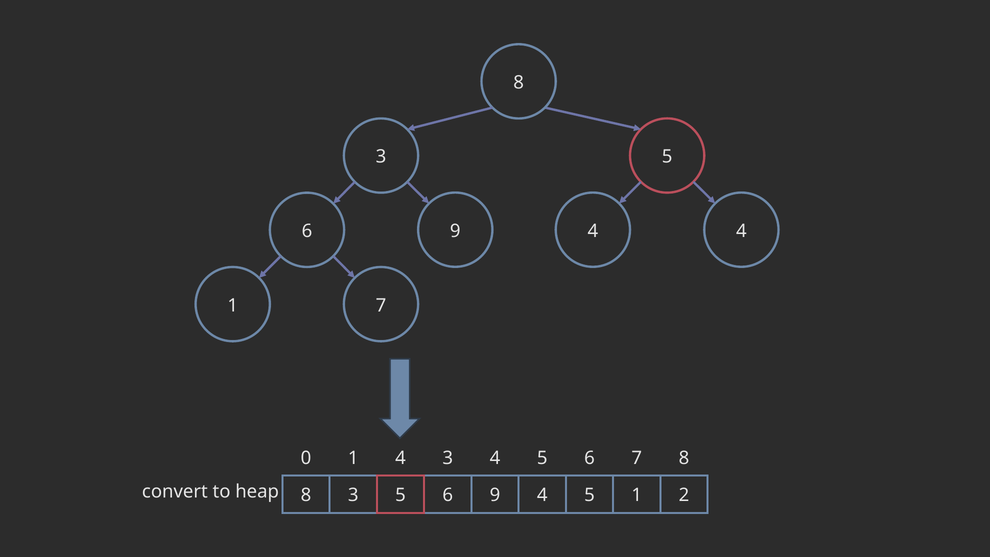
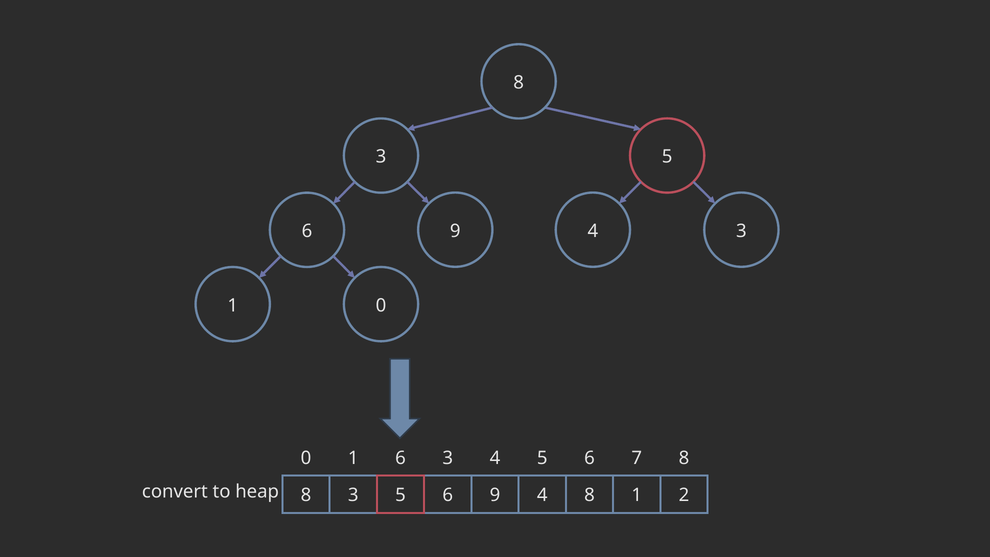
4 4: 4 -> 3
1 7: 7 -> 0
1 4: 4 -> 6
9 4 5: 5 -> 8
